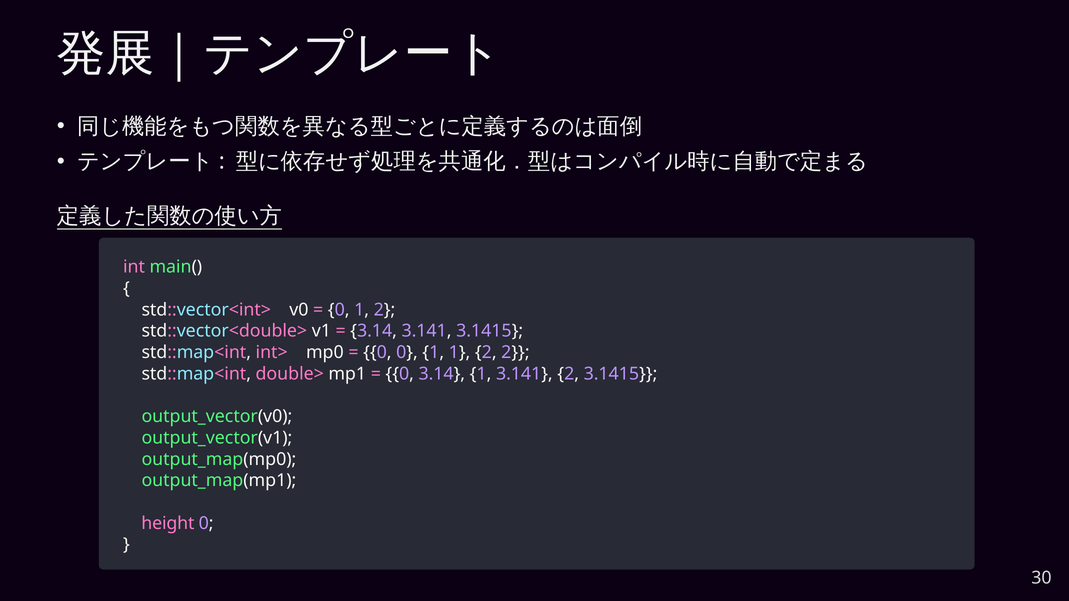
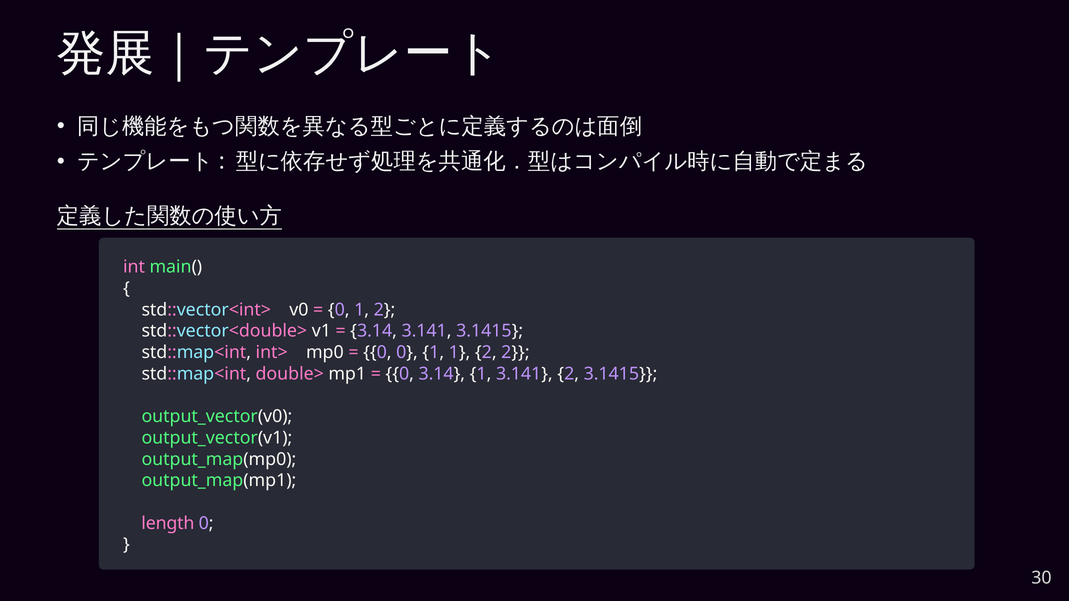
height: height -> length
